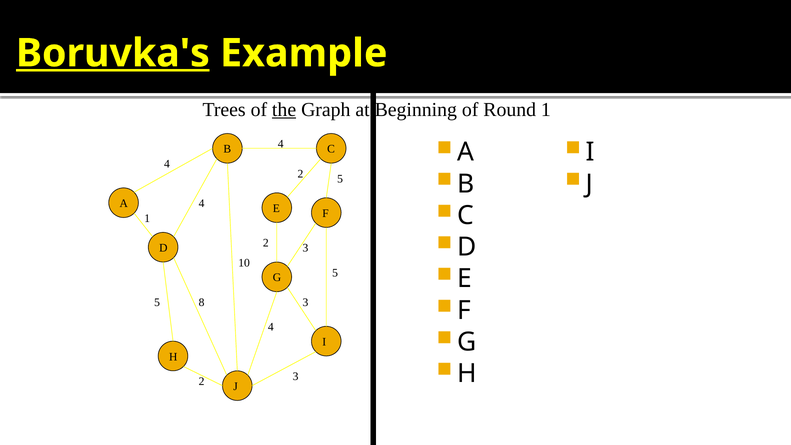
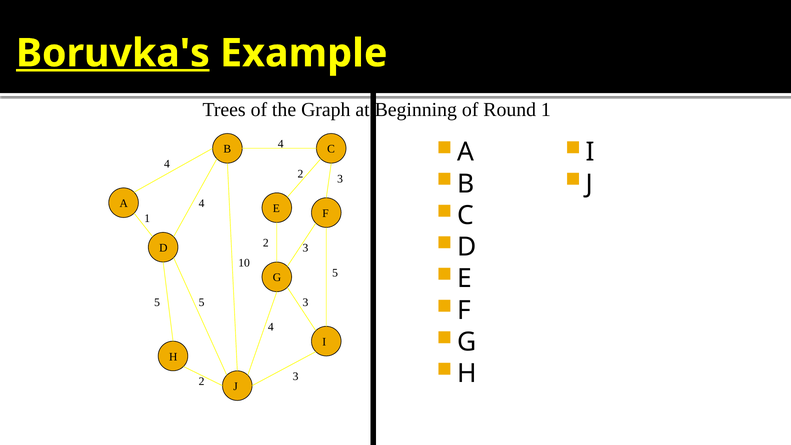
the underline: present -> none
5 at (340, 179): 5 -> 3
5 8: 8 -> 5
